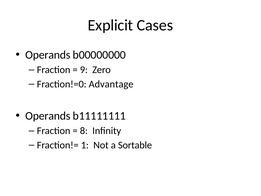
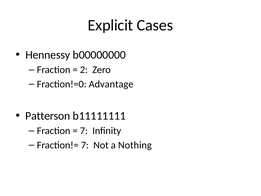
Operands at (48, 55): Operands -> Hennessy
9: 9 -> 2
Operands at (48, 116): Operands -> Patterson
8 at (84, 131): 8 -> 7
Fraction!= 1: 1 -> 7
Sortable: Sortable -> Nothing
